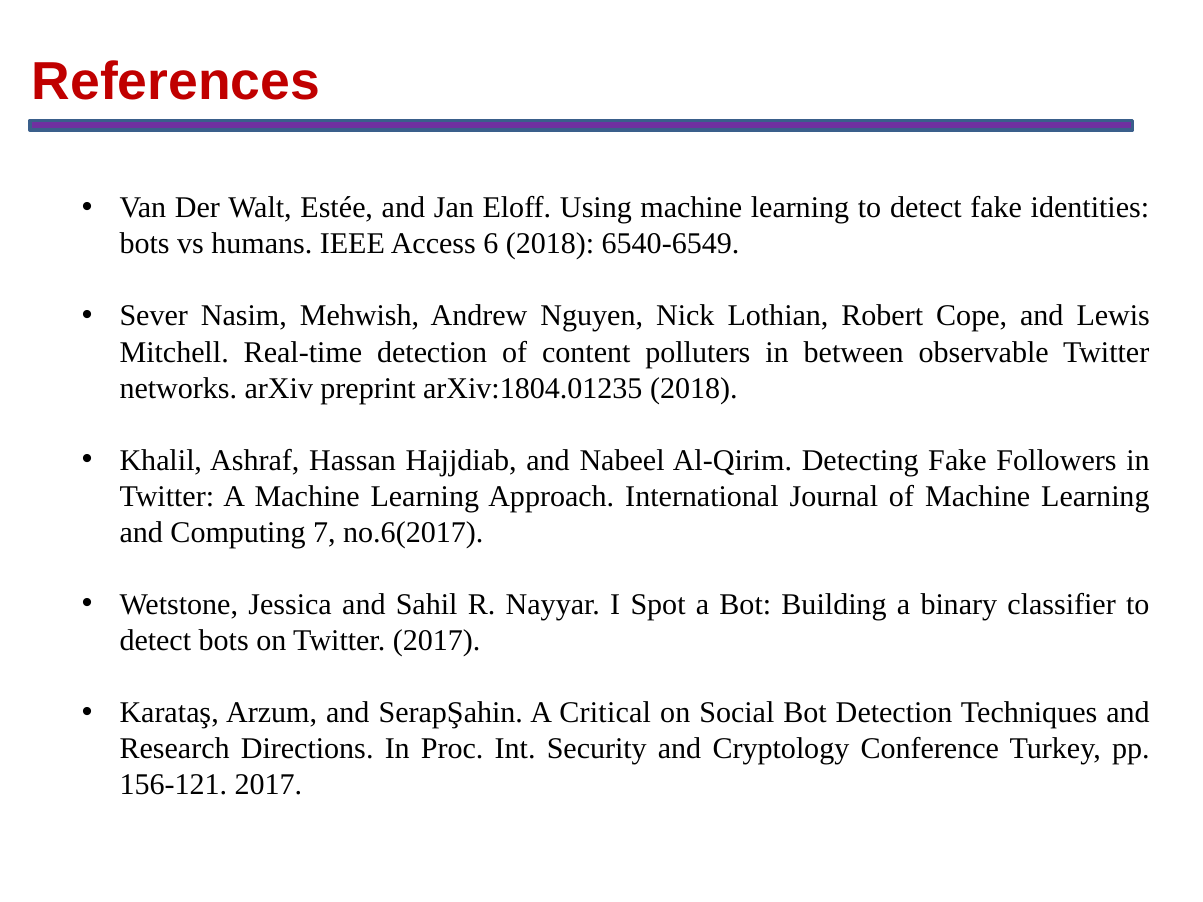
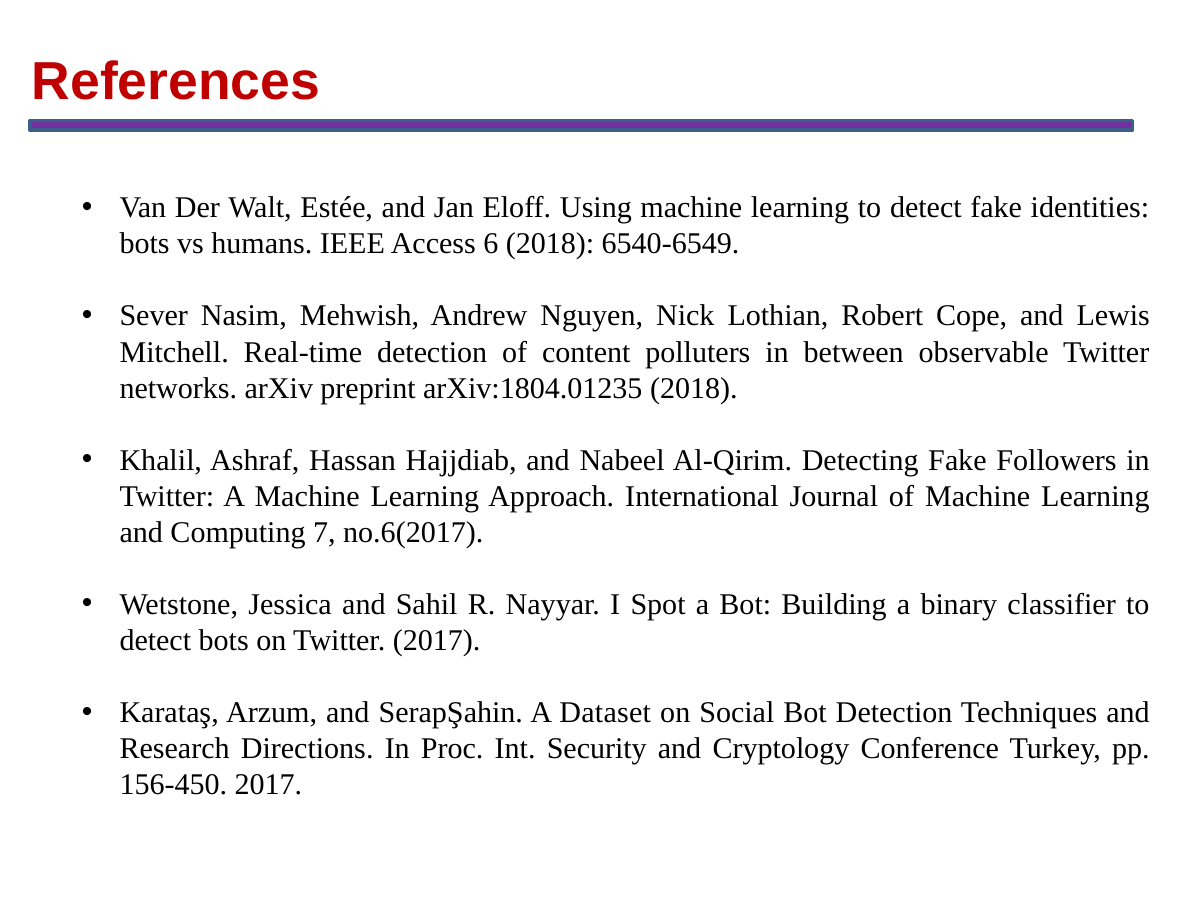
Critical: Critical -> Dataset
156-121: 156-121 -> 156-450
